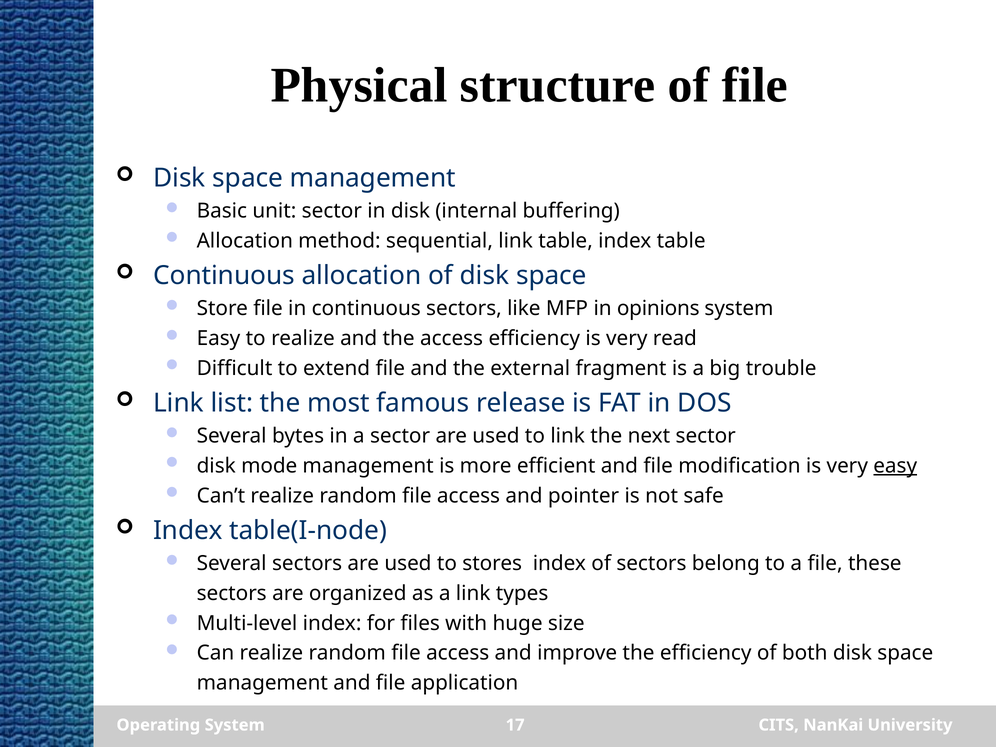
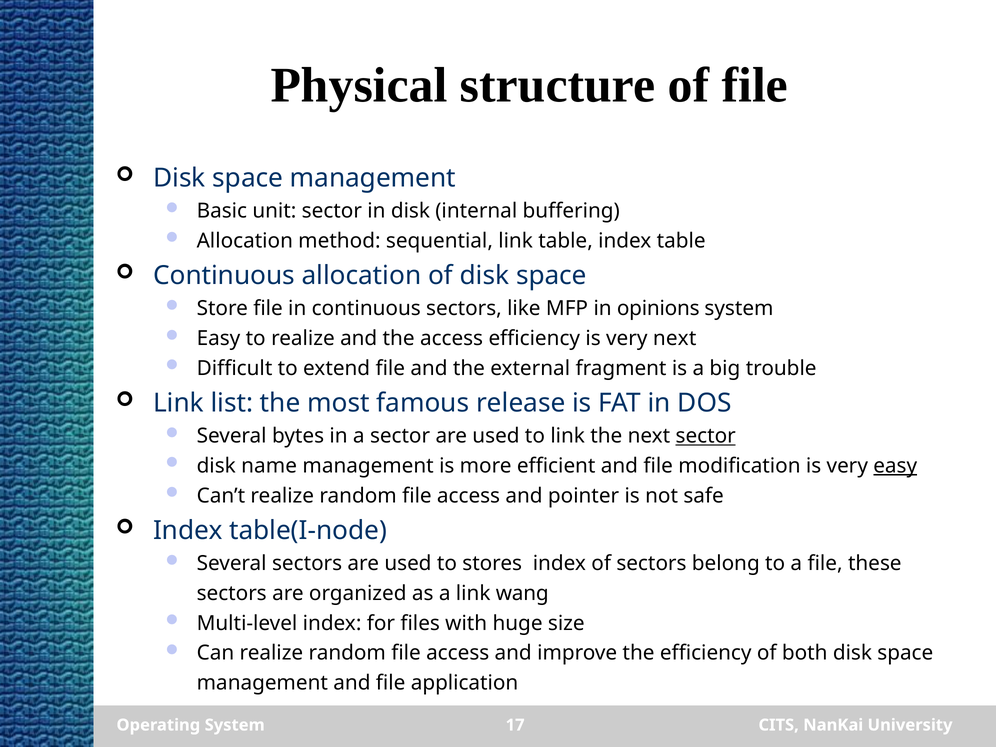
very read: read -> next
sector at (706, 436) underline: none -> present
mode: mode -> name
types: types -> wang
